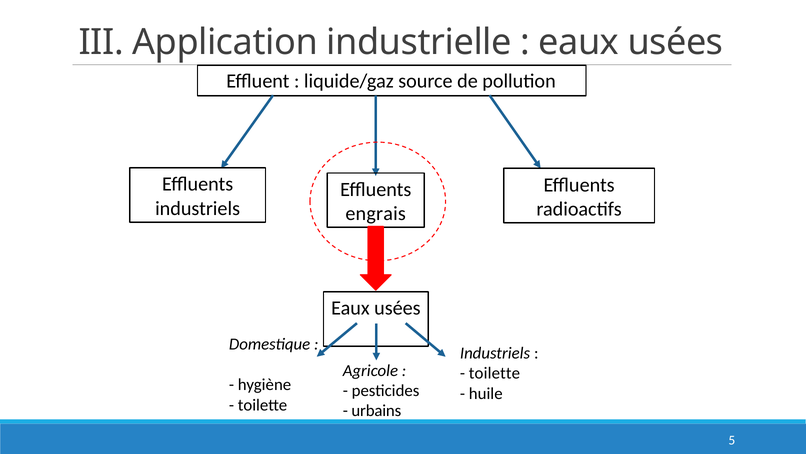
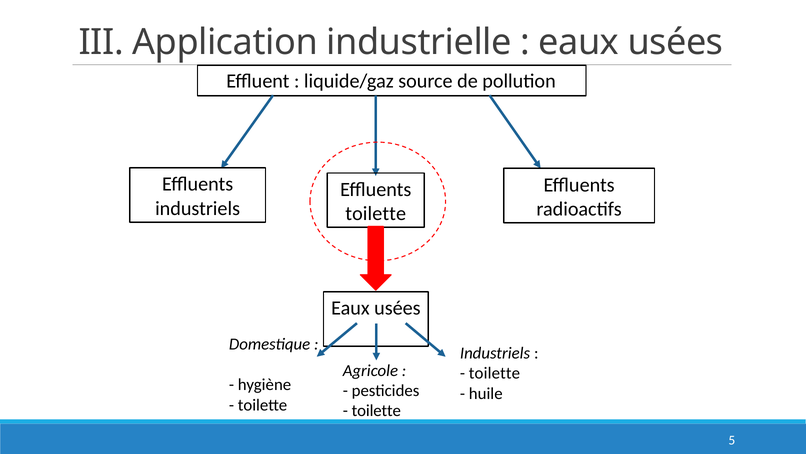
engrais at (376, 213): engrais -> toilette
urbains at (376, 410): urbains -> toilette
